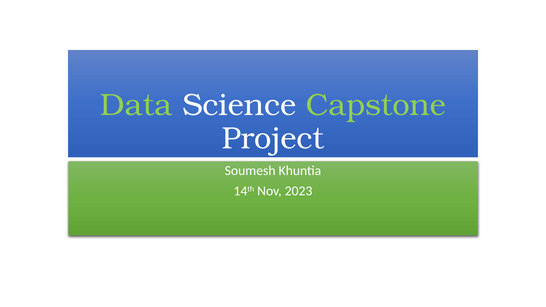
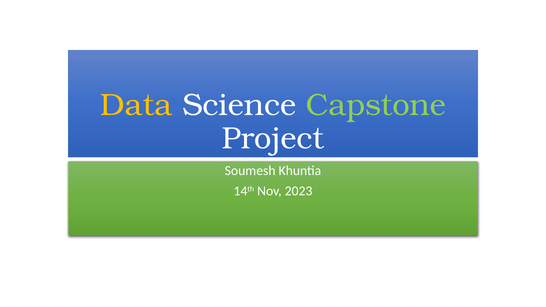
Data colour: light green -> yellow
